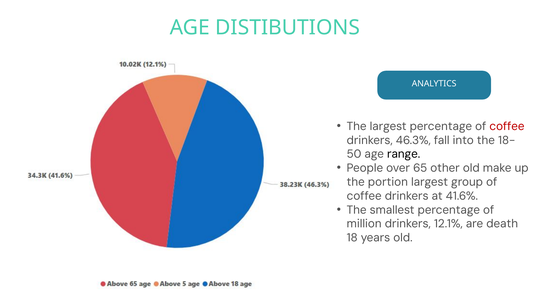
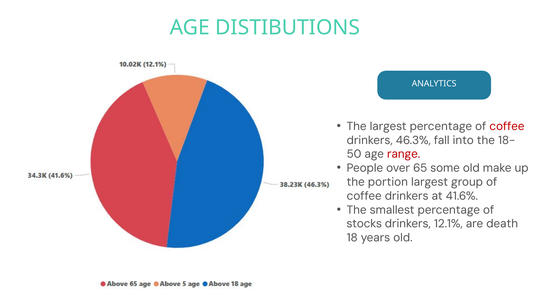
range colour: black -> red
other: other -> some
million: million -> stocks
